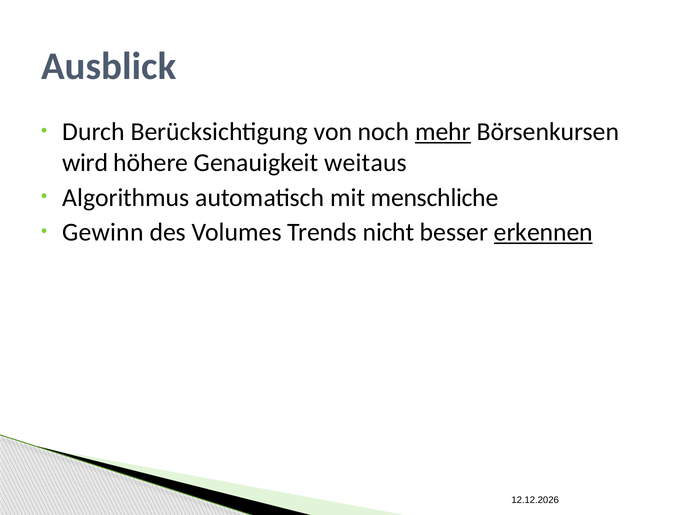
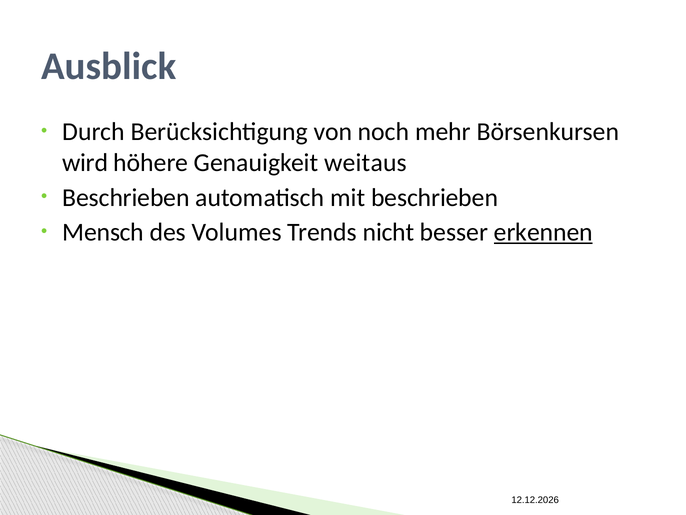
mehr underline: present -> none
Algorithmus at (126, 197): Algorithmus -> Beschrieben
mit menschliche: menschliche -> beschrieben
Gewinn: Gewinn -> Mensch
